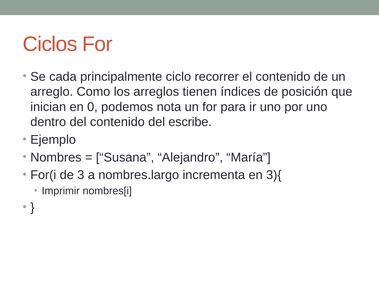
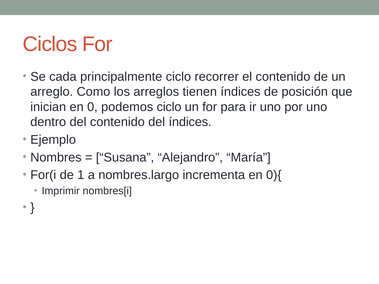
podemos nota: nota -> ciclo
del escribe: escribe -> índices
3: 3 -> 1
3){: 3){ -> 0){
